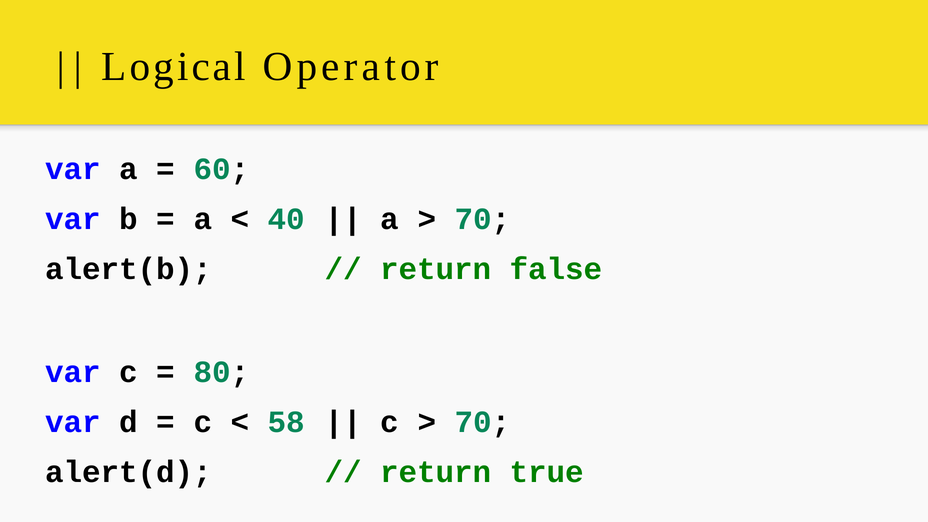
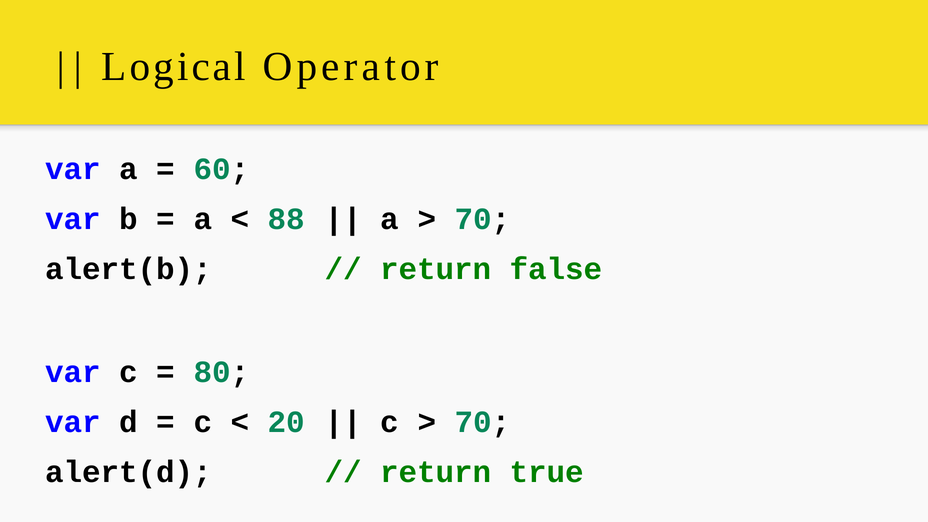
40: 40 -> 88
58: 58 -> 20
